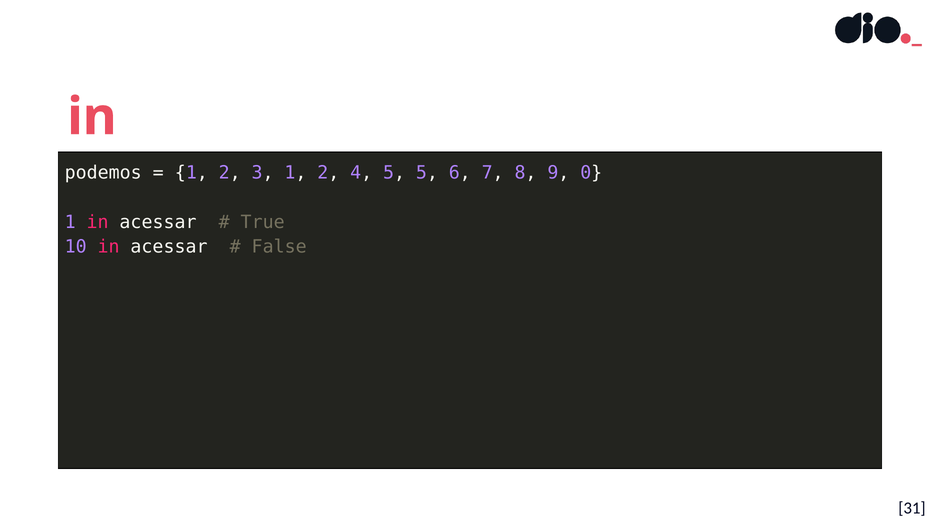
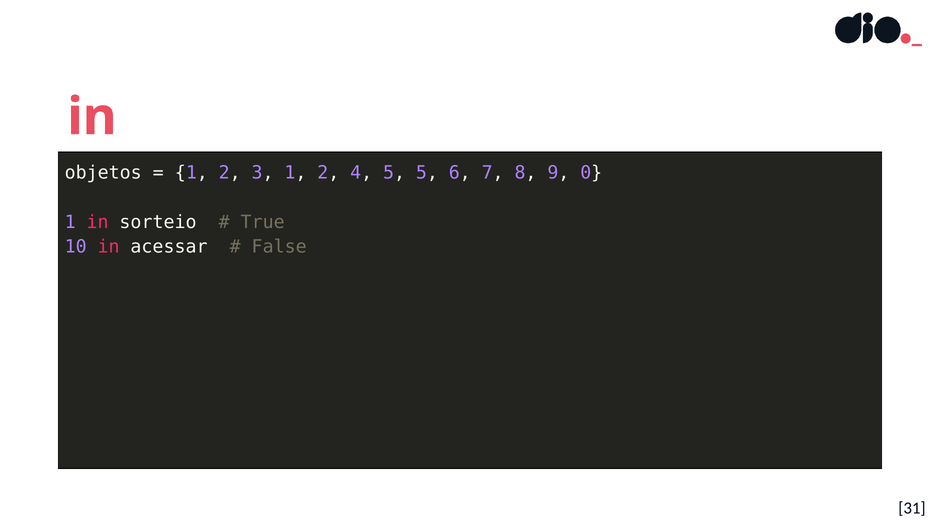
podemos: podemos -> objetos
1 in acessar: acessar -> sorteio
